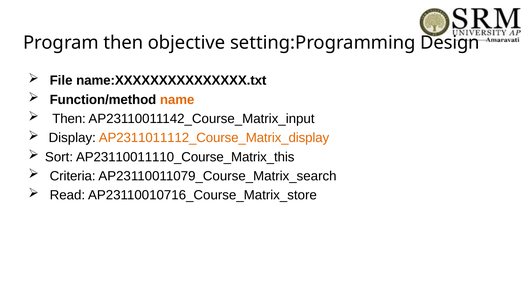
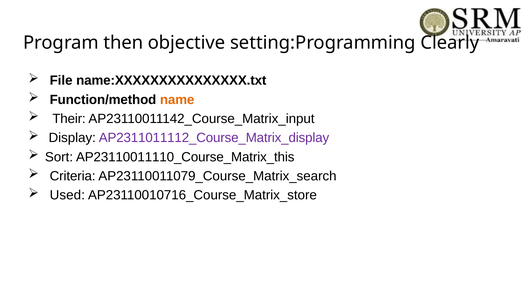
Design: Design -> Clearly
Then at (69, 118): Then -> Their
AP2311011112_Course_Matrix_display colour: orange -> purple
Read: Read -> Used
